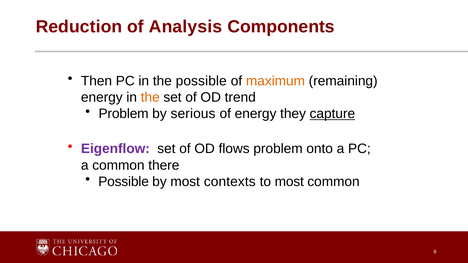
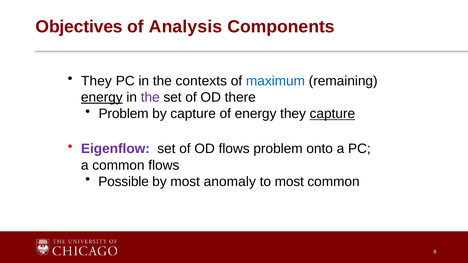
Reduction: Reduction -> Objectives
Then at (97, 81): Then -> They
the possible: possible -> contexts
maximum colour: orange -> blue
energy at (102, 97) underline: none -> present
the at (150, 97) colour: orange -> purple
trend: trend -> there
by serious: serious -> capture
common there: there -> flows
contexts: contexts -> anomaly
